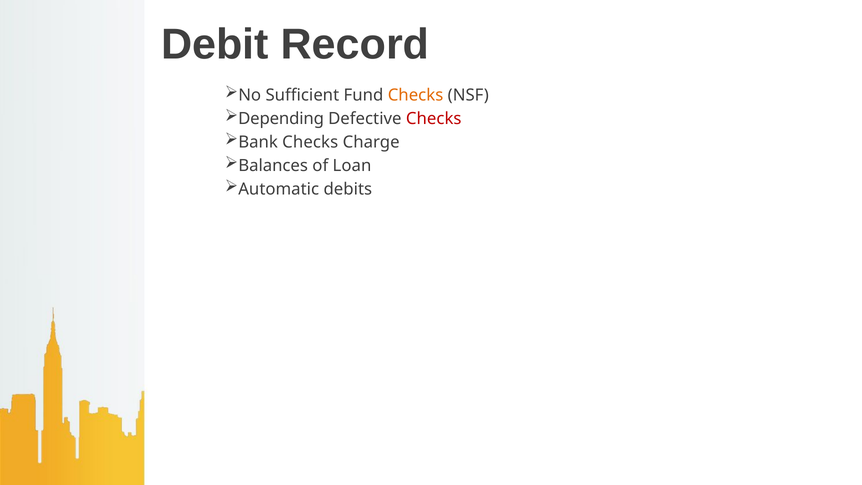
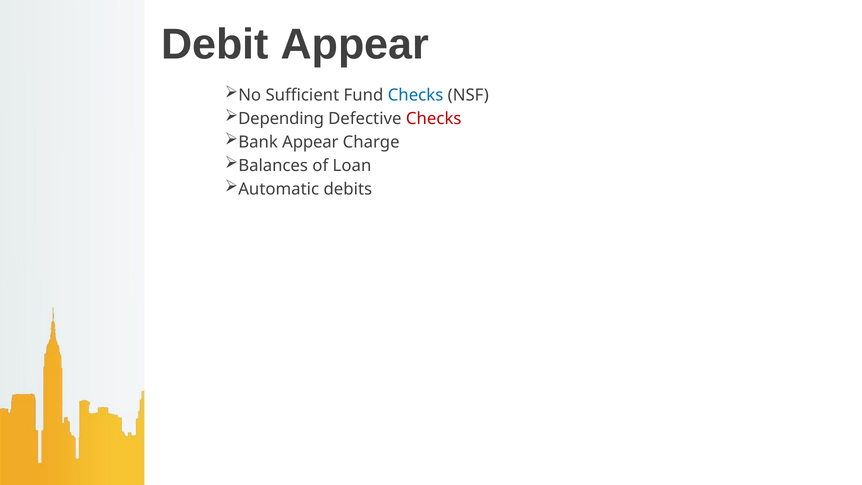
Debit Record: Record -> Appear
Checks at (416, 95) colour: orange -> blue
Bank Checks: Checks -> Appear
